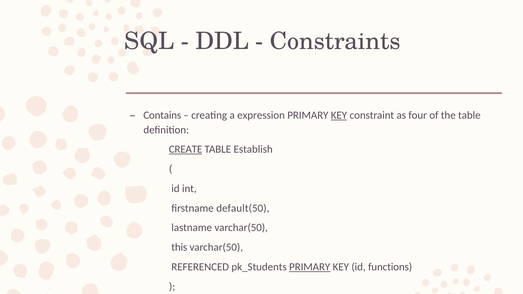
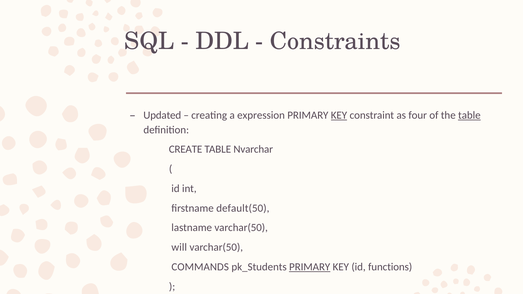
Contains: Contains -> Updated
table at (469, 115) underline: none -> present
CREATE underline: present -> none
Establish: Establish -> Nvarchar
this: this -> will
REFERENCED: REFERENCED -> COMMANDS
